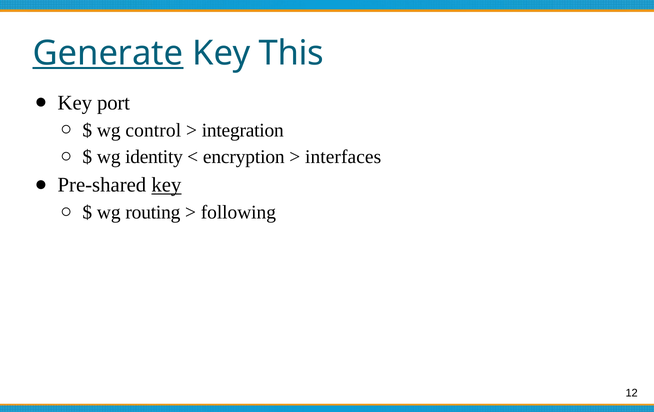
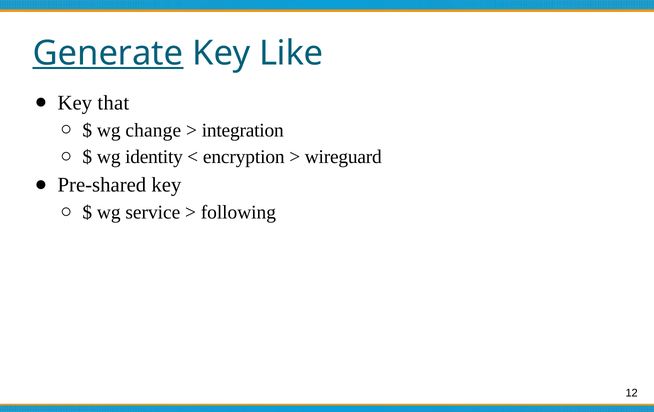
This: This -> Like
port: port -> that
control: control -> change
interfaces: interfaces -> wireguard
key at (166, 185) underline: present -> none
routing: routing -> service
